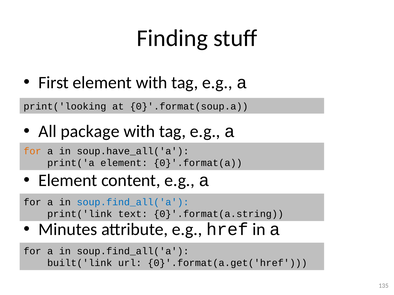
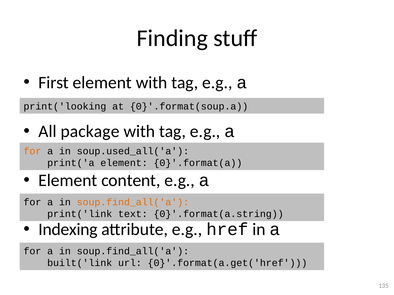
soup.have_all('a: soup.have_all('a -> soup.used_all('a
soup.find_all('a at (133, 202) colour: blue -> orange
Minutes: Minutes -> Indexing
